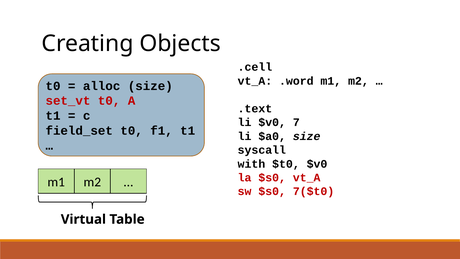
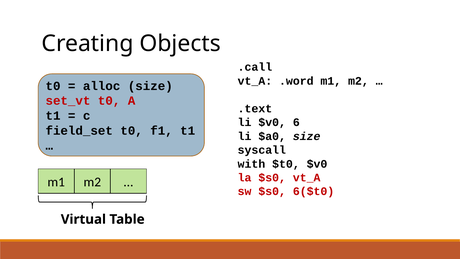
.cell: .cell -> .call
7: 7 -> 6
7($t0: 7($t0 -> 6($t0
